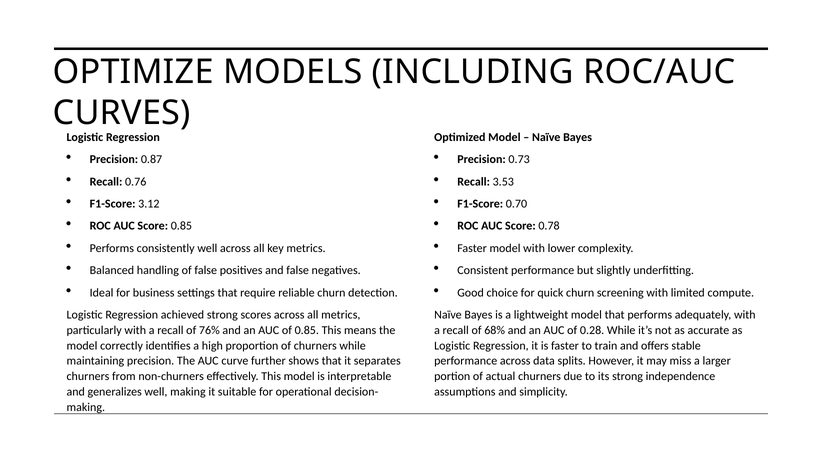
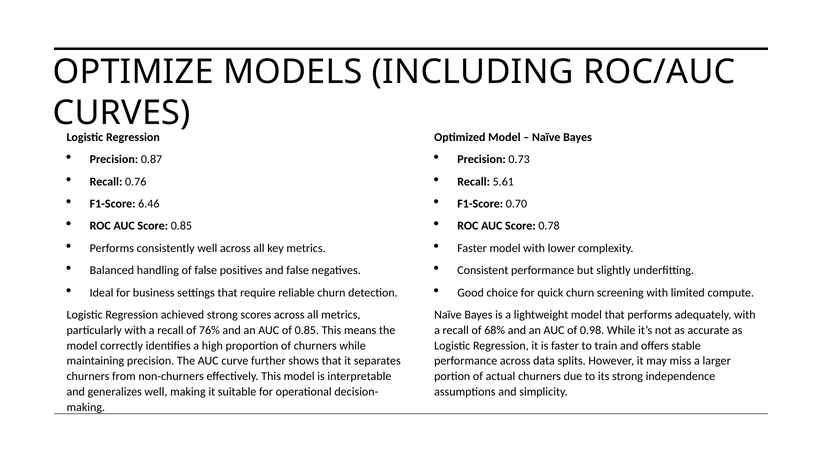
3.53: 3.53 -> 5.61
3.12: 3.12 -> 6.46
0.28: 0.28 -> 0.98
